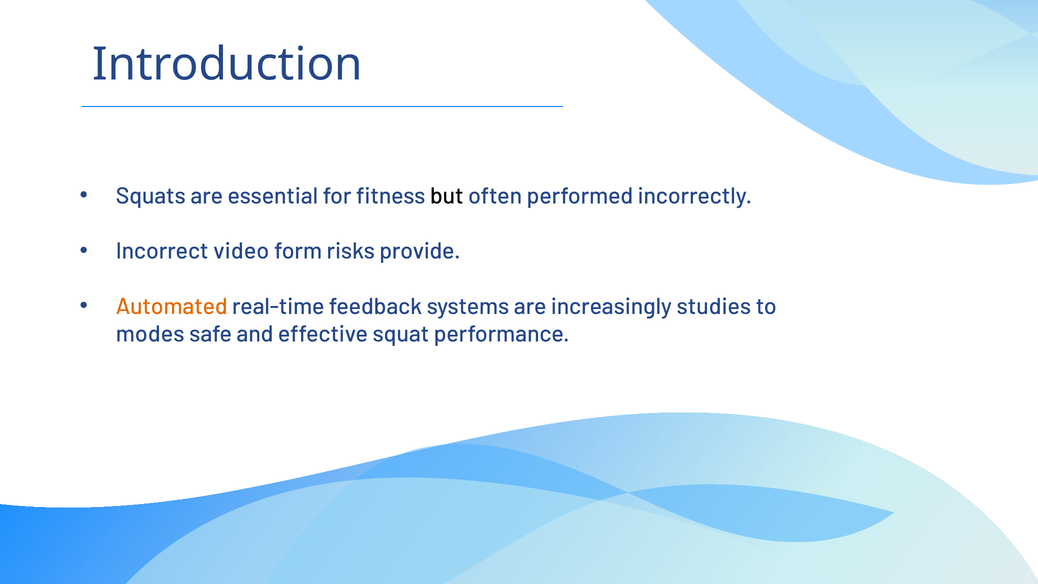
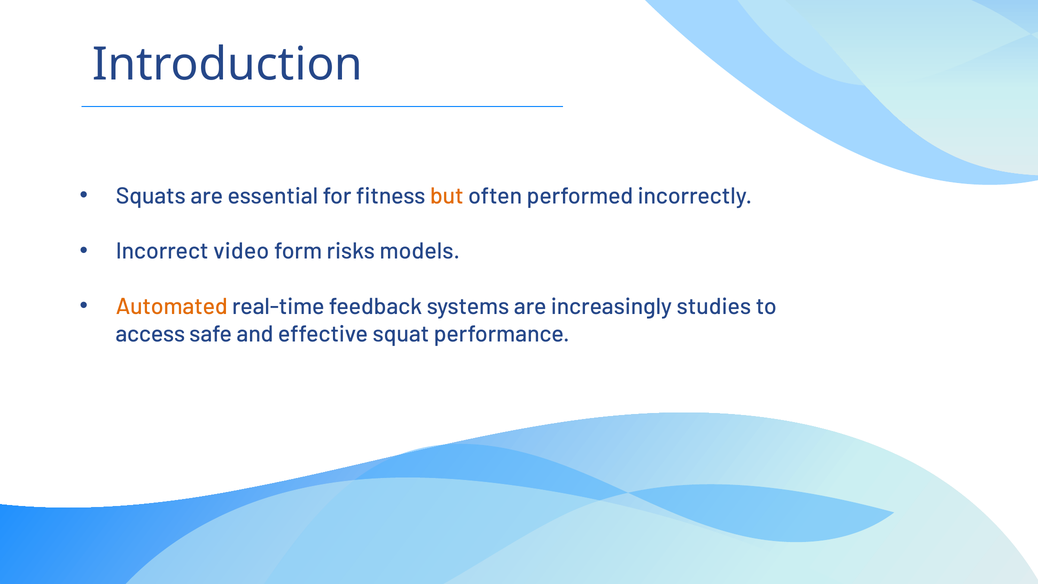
but colour: black -> orange
provide: provide -> models
modes: modes -> access
